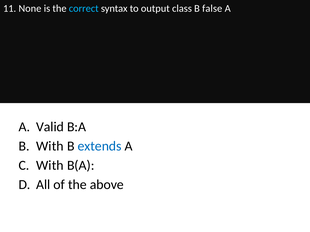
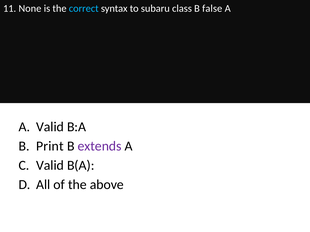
output: output -> subaru
B With: With -> Print
extends colour: blue -> purple
With at (50, 166): With -> Valid
